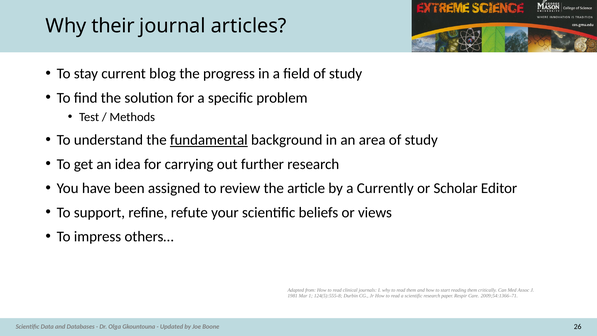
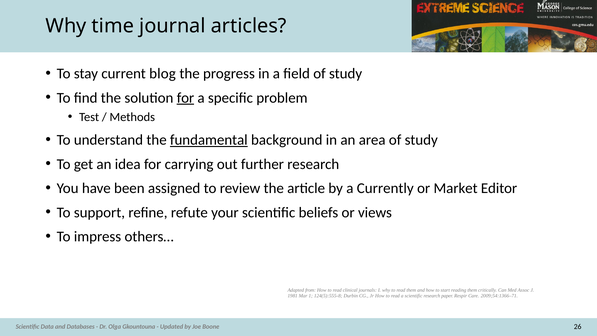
their: their -> time
for at (185, 98) underline: none -> present
Scholar: Scholar -> Market
